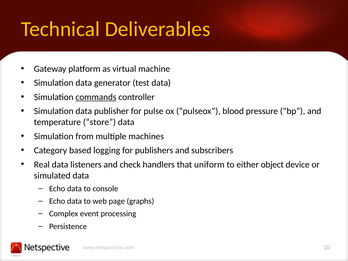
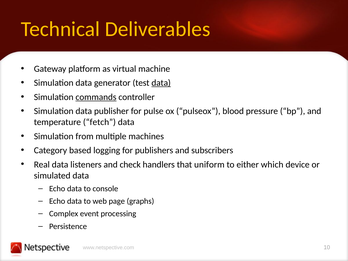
data at (161, 83) underline: none -> present
store: store -> fetch
object: object -> which
